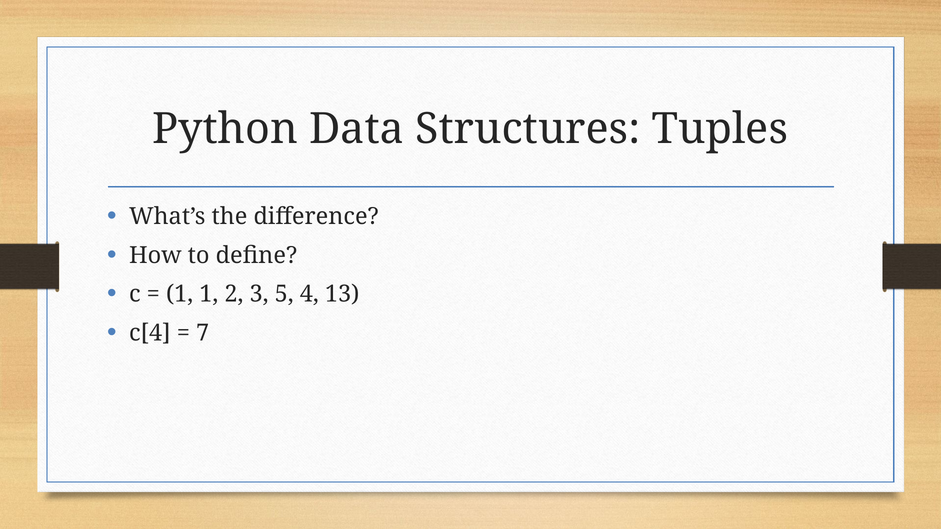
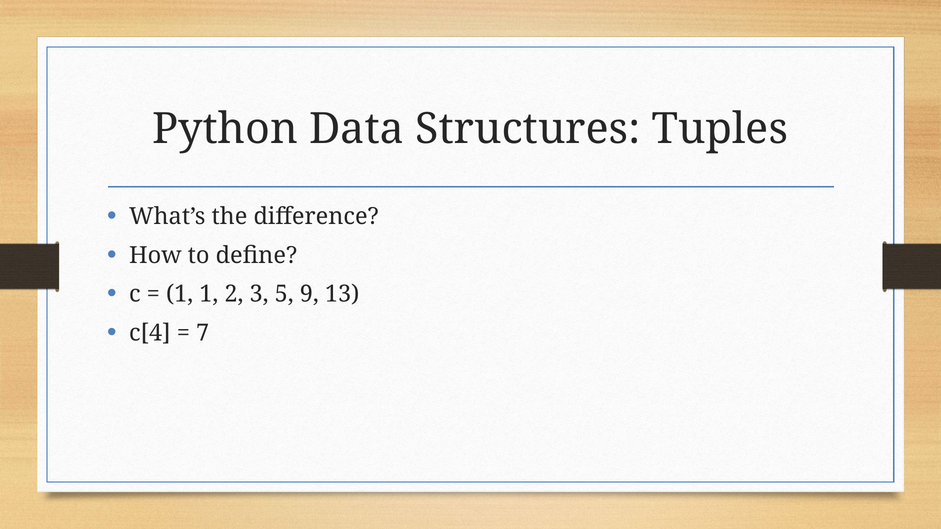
4: 4 -> 9
